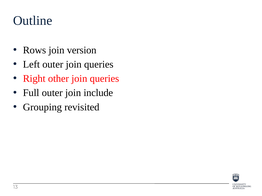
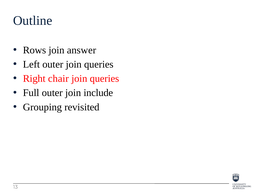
version: version -> answer
other: other -> chair
